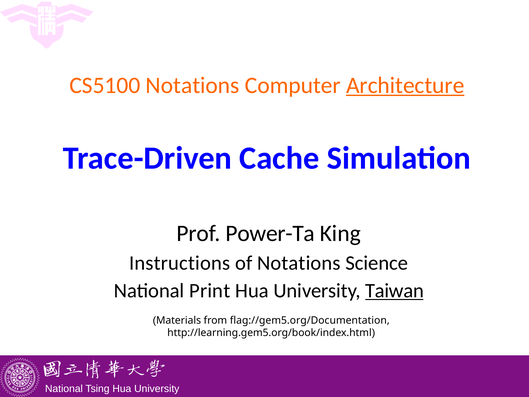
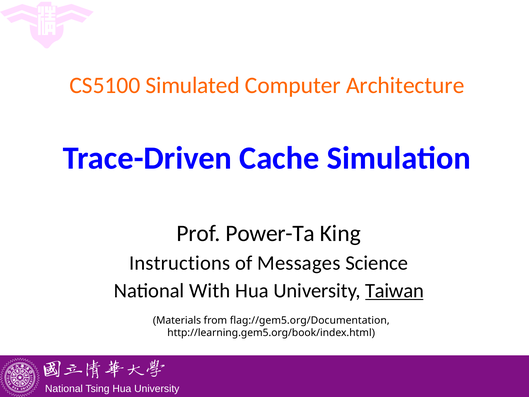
CS5100 Notations: Notations -> Simulated
Architecture underline: present -> none
of Notations: Notations -> Messages
Print: Print -> With
